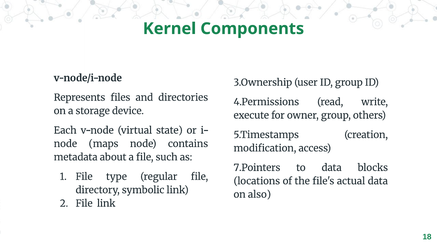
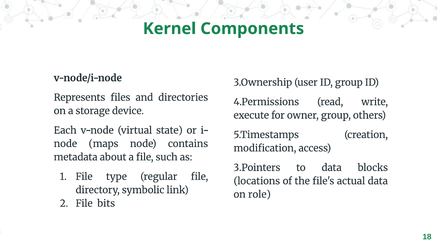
7.Pointers: 7.Pointers -> 3.Pointers
also: also -> role
File link: link -> bits
